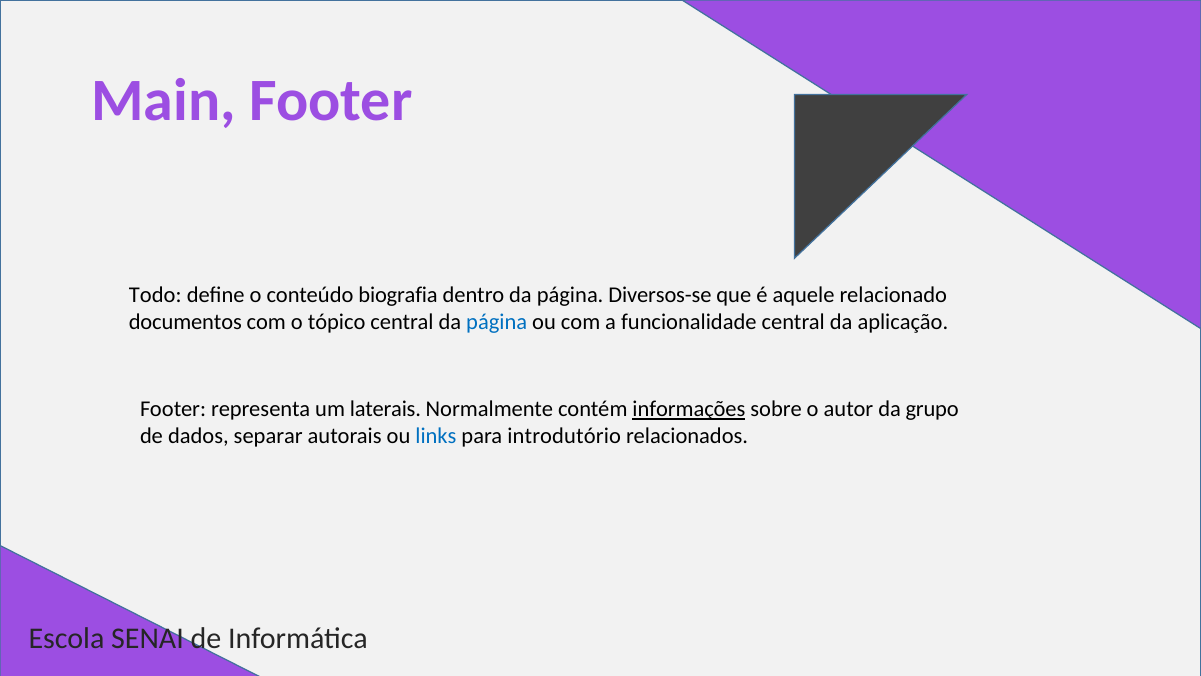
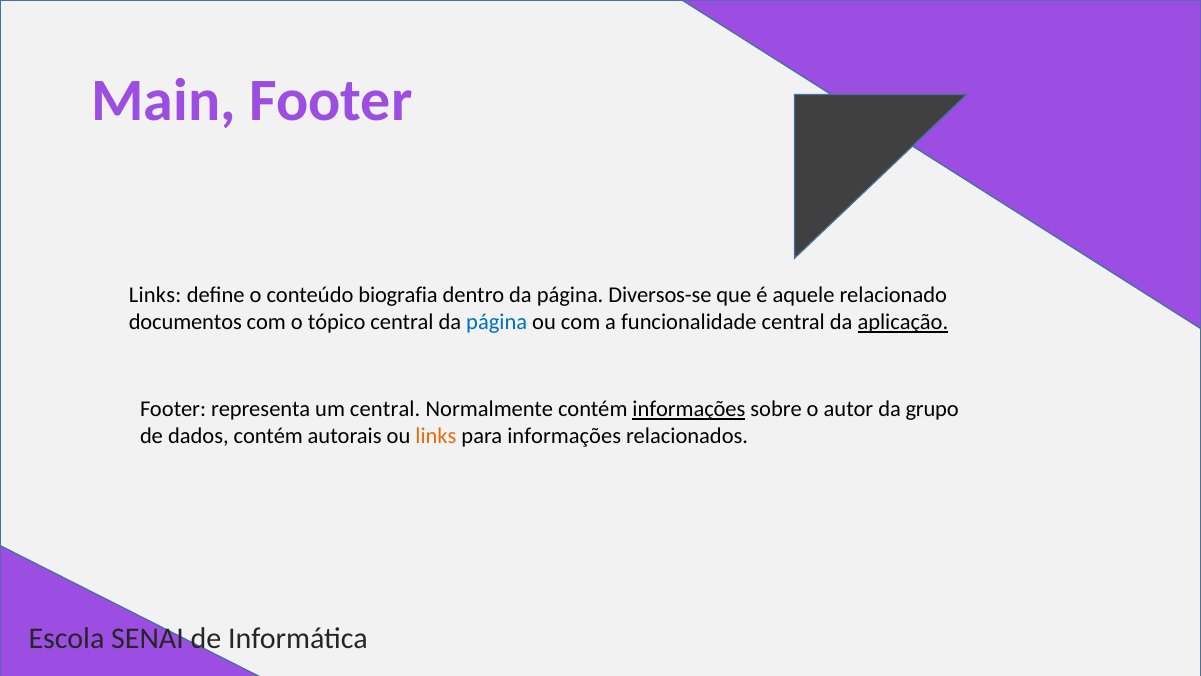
Todo at (155, 295): Todo -> Links
aplicação underline: none -> present
um laterais: laterais -> central
dados separar: separar -> contém
links at (436, 436) colour: blue -> orange
para introdutório: introdutório -> informações
